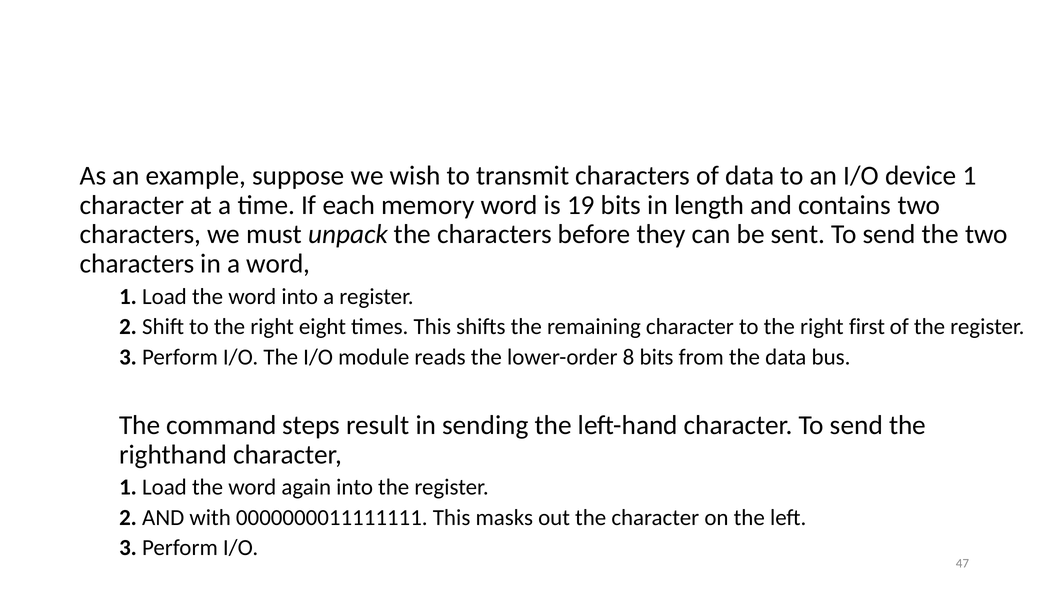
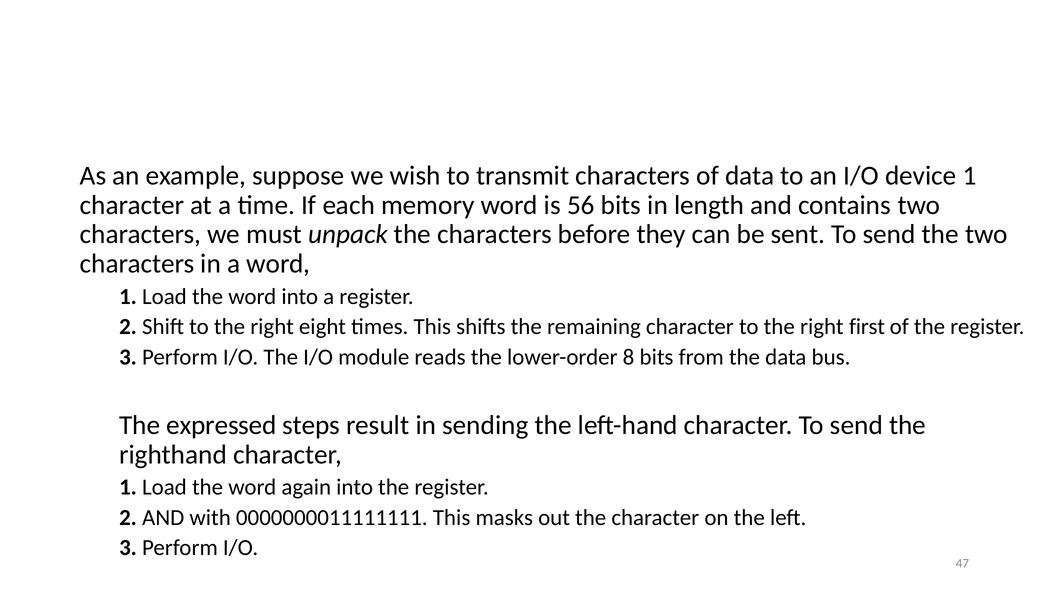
19: 19 -> 56
command: command -> expressed
